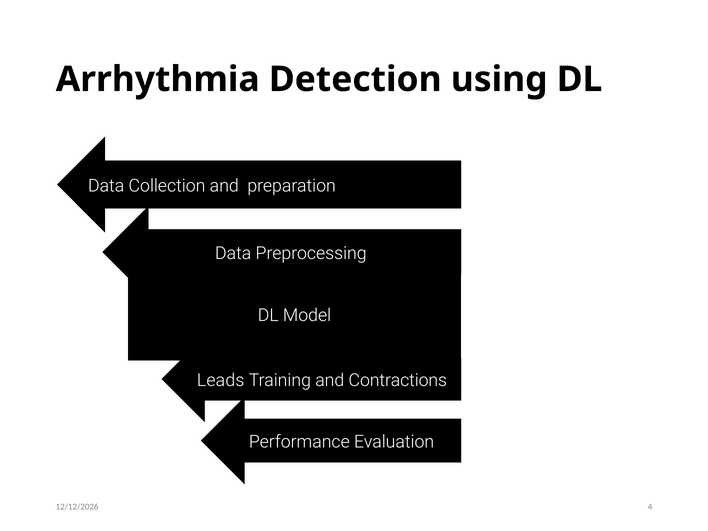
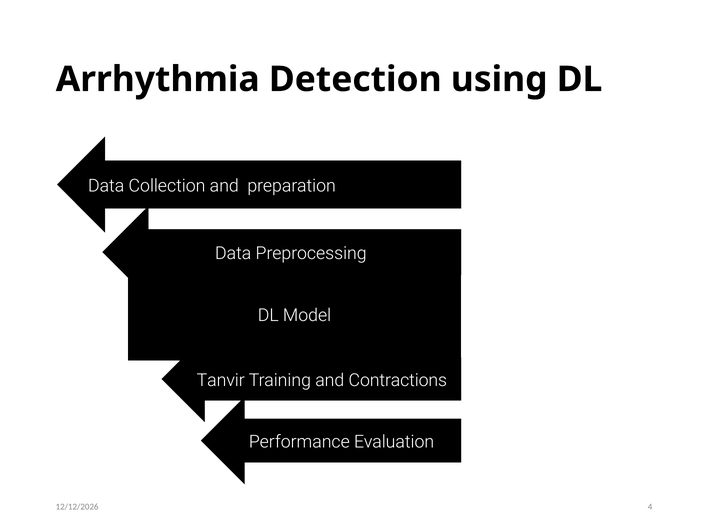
Leads: Leads -> Tanvir
